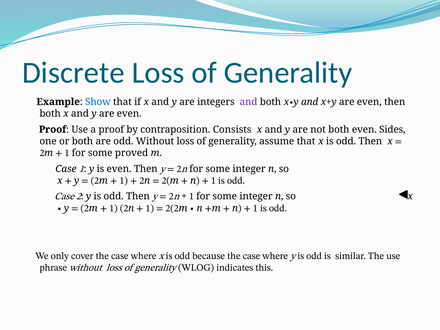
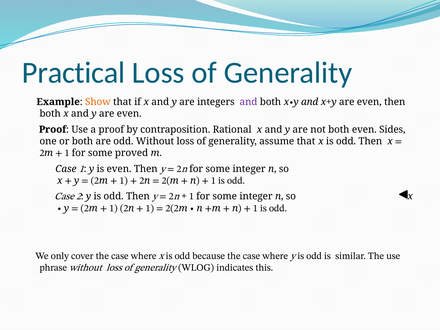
Discrete: Discrete -> Practical
Show colour: blue -> orange
Consists: Consists -> Rational
